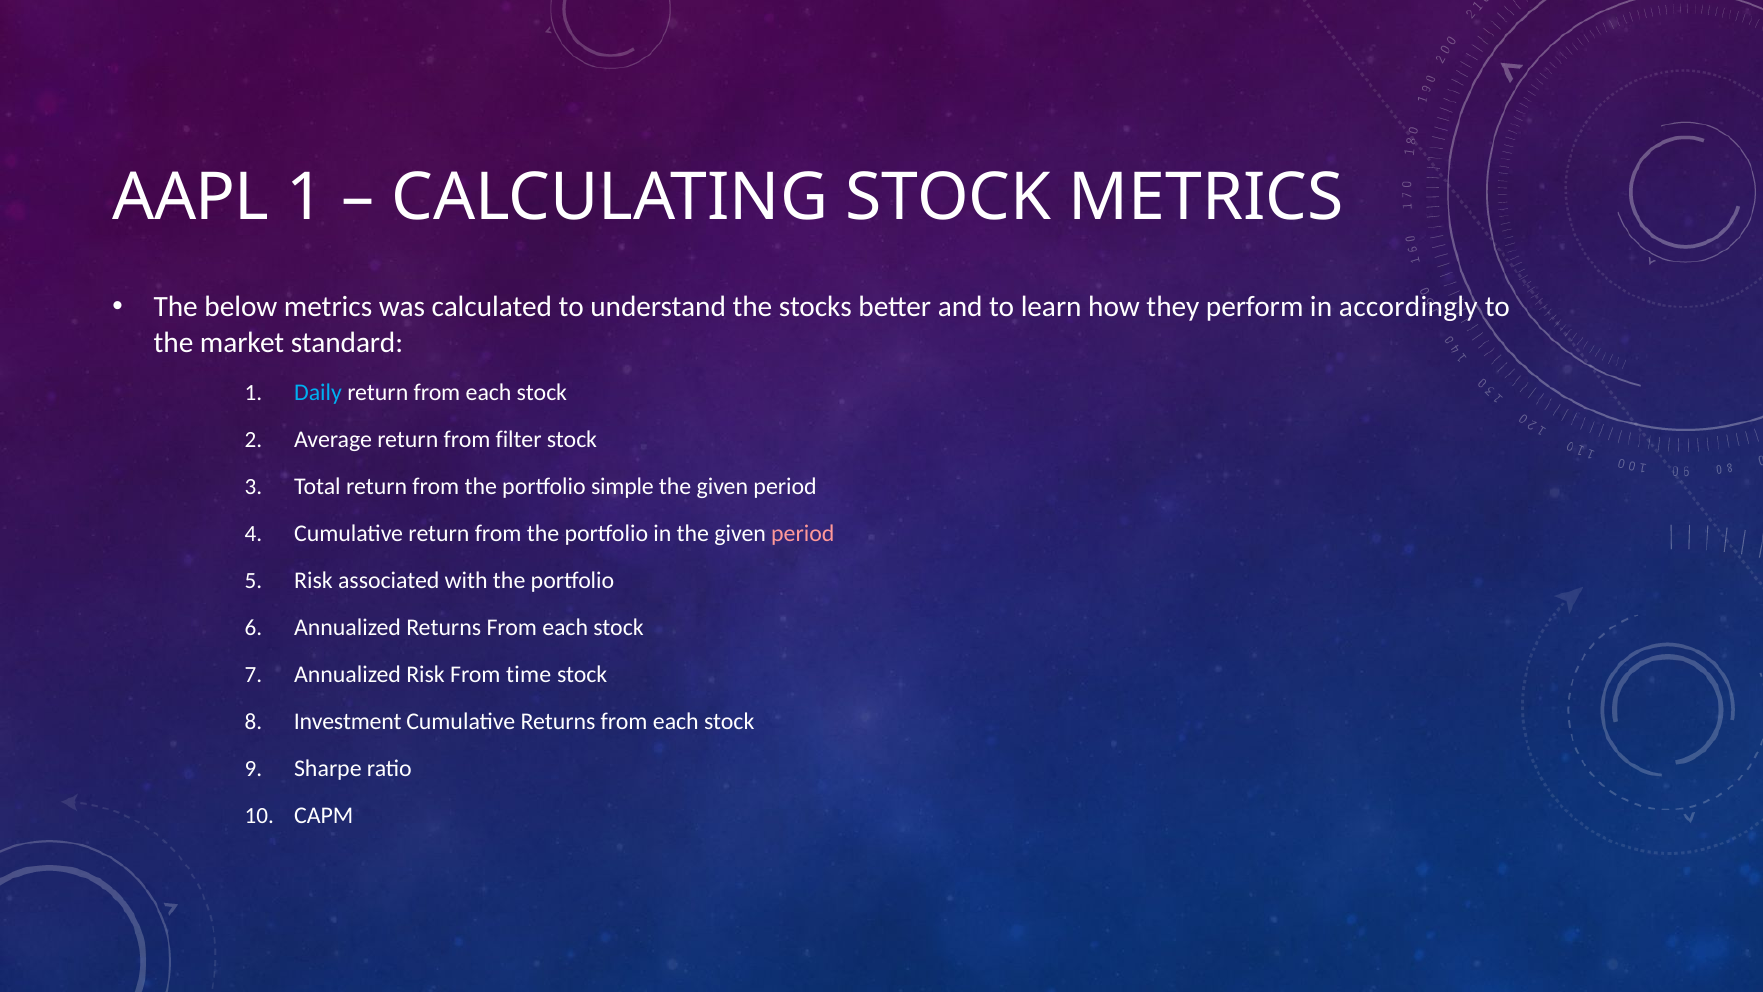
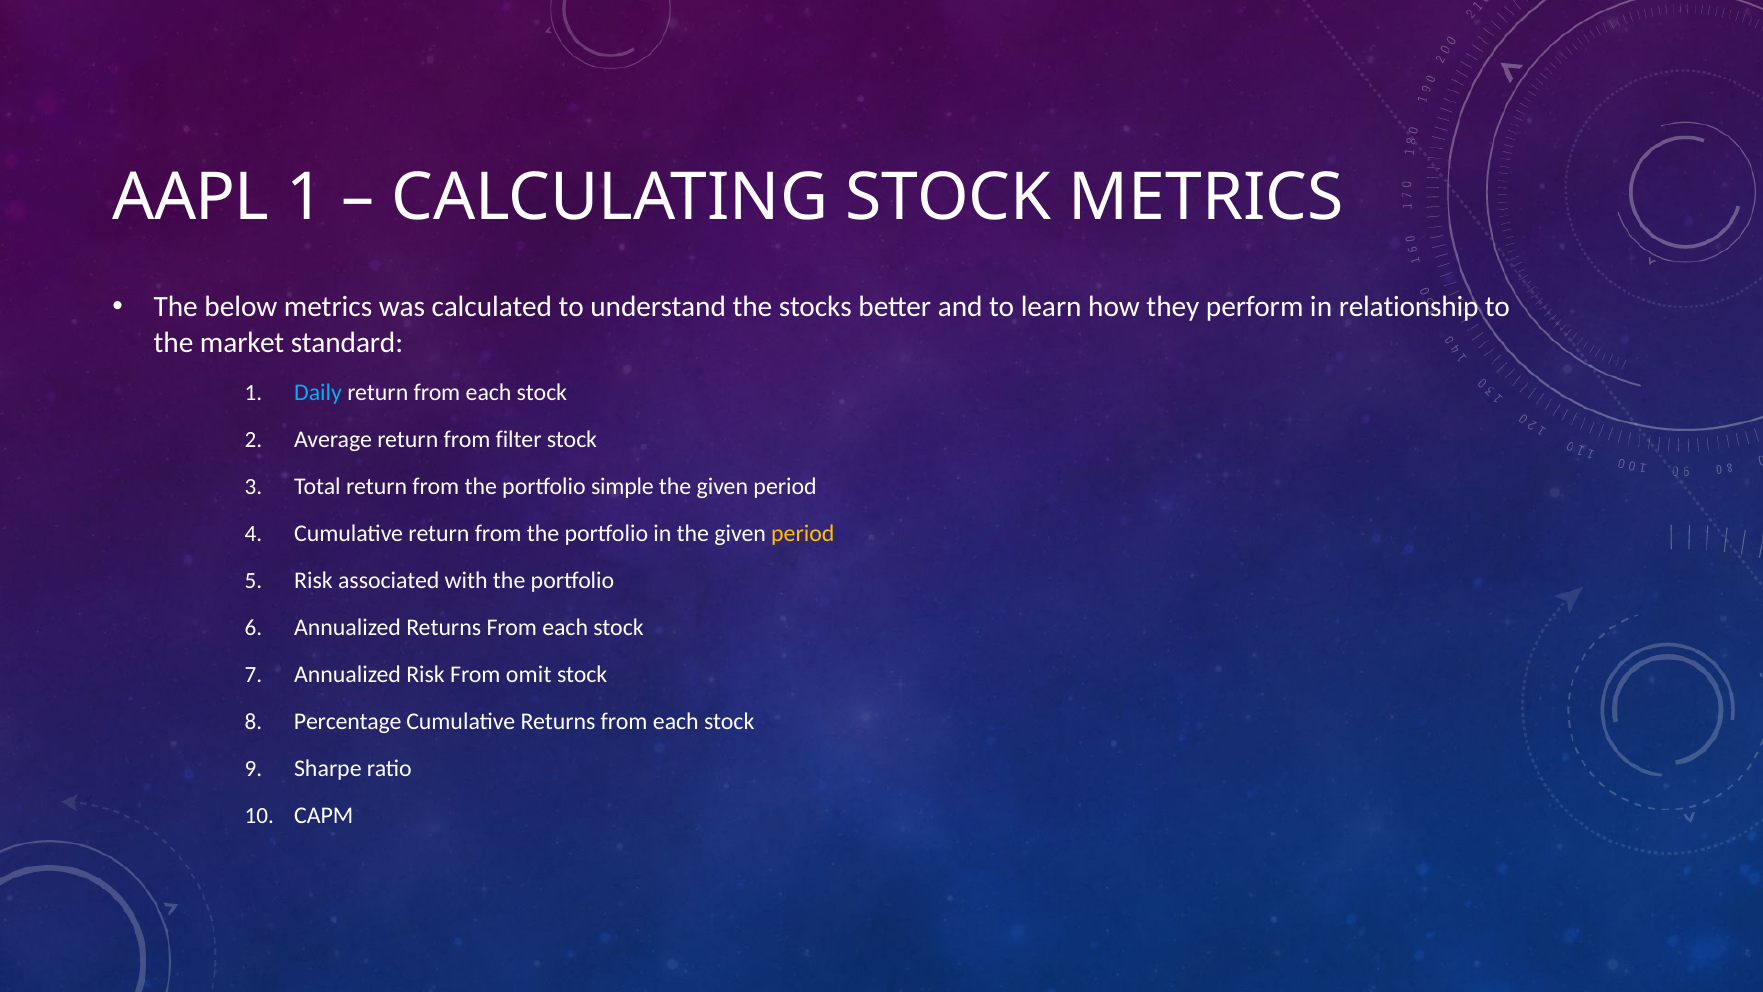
accordingly: accordingly -> relationship
period at (803, 533) colour: pink -> yellow
time: time -> omit
Investment: Investment -> Percentage
